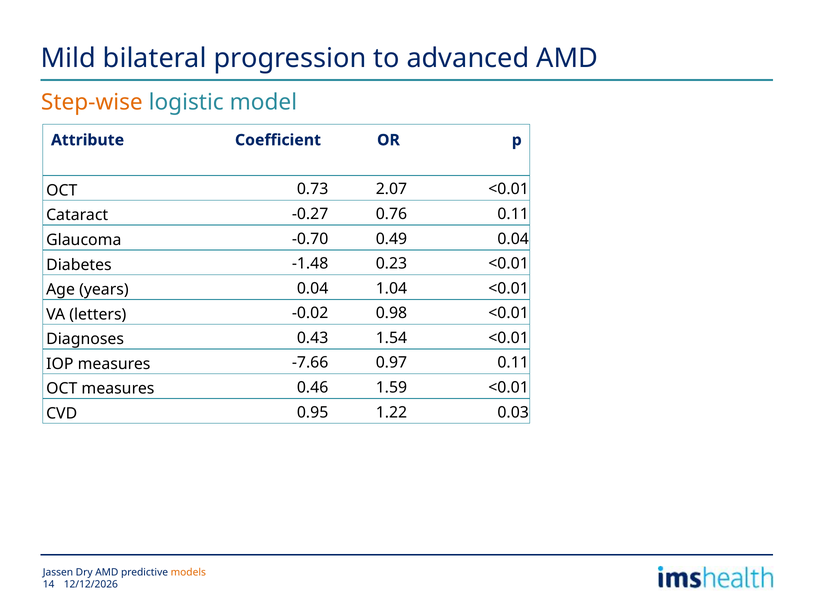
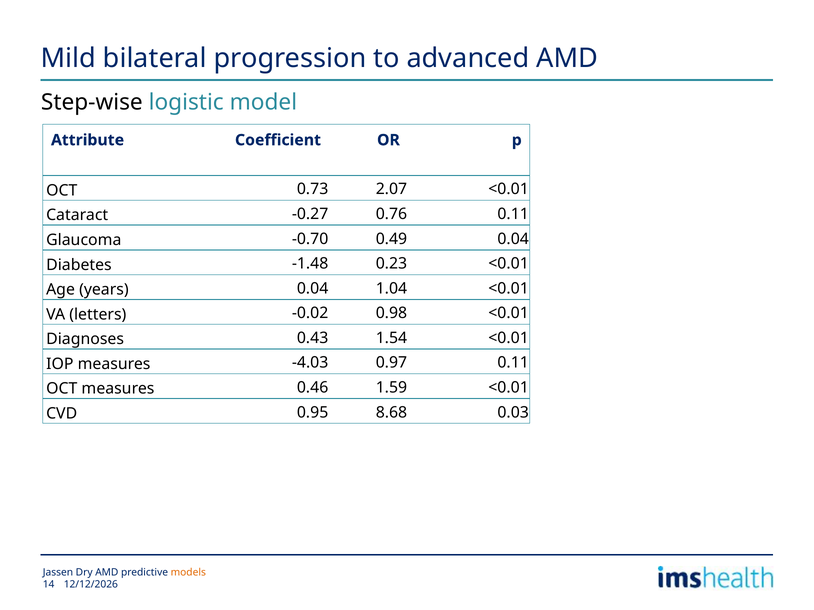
Step-wise colour: orange -> black
-7.66: -7.66 -> -4.03
1.22: 1.22 -> 8.68
